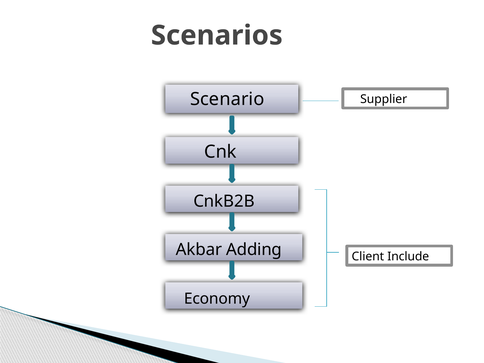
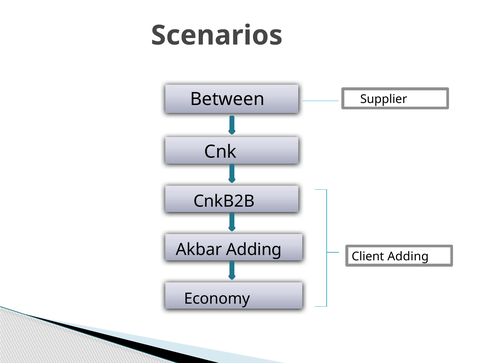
Scenario: Scenario -> Between
Client Include: Include -> Adding
